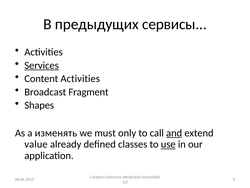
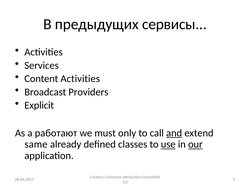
Services underline: present -> none
Fragment: Fragment -> Providers
Shapes: Shapes -> Explicit
изменять: изменять -> работают
value: value -> same
our underline: none -> present
